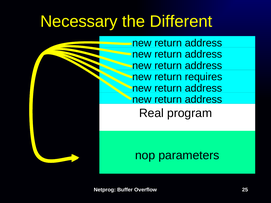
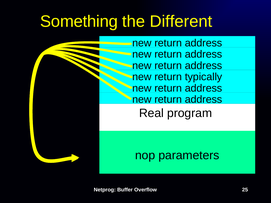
Necessary: Necessary -> Something
requires: requires -> typically
